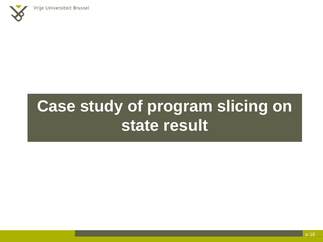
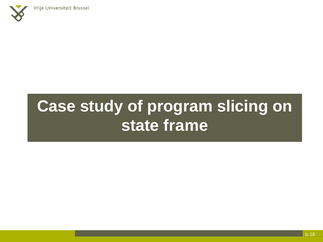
result: result -> frame
